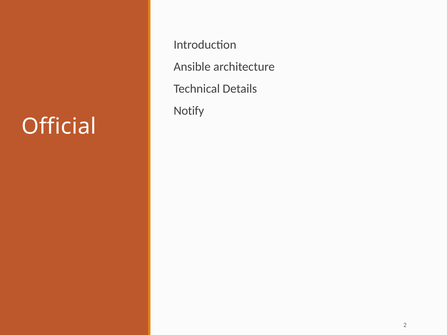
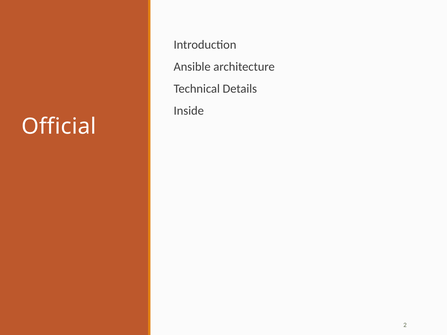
Notify: Notify -> Inside
